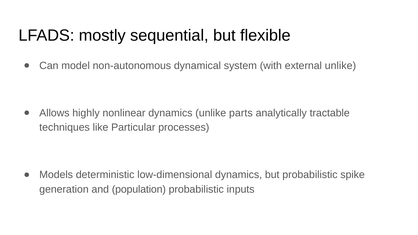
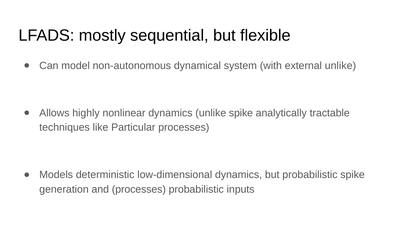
unlike parts: parts -> spike
and population: population -> processes
